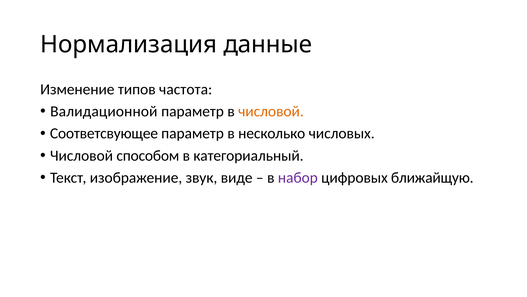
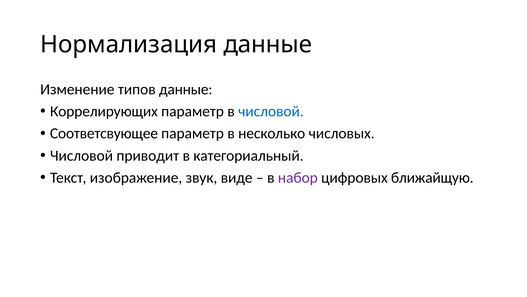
типов частота: частота -> данные
Валидационной: Валидационной -> Коррелирующих
числовой at (271, 111) colour: orange -> blue
способом: способом -> приводит
